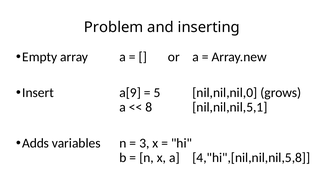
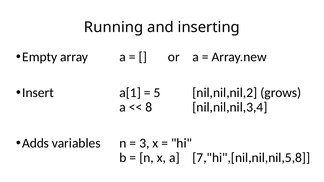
Problem: Problem -> Running
a[9: a[9 -> a[1
nil,nil,nil,0: nil,nil,nil,0 -> nil,nil,nil,2
nil,nil,nil,5,1: nil,nil,nil,5,1 -> nil,nil,nil,3,4
4,"hi",[nil,nil,nil,5,8: 4,"hi",[nil,nil,nil,5,8 -> 7,"hi",[nil,nil,nil,5,8
